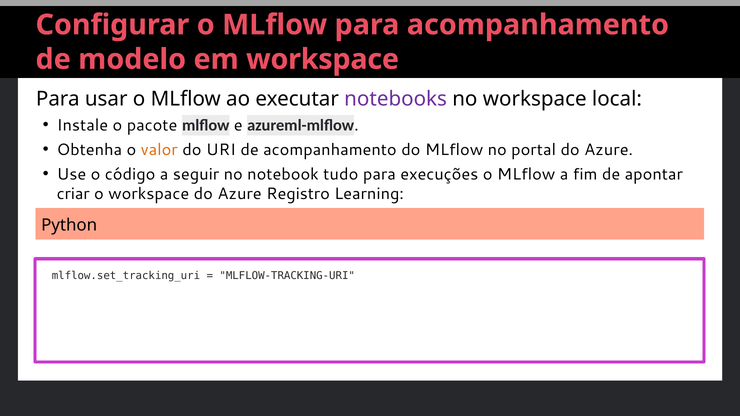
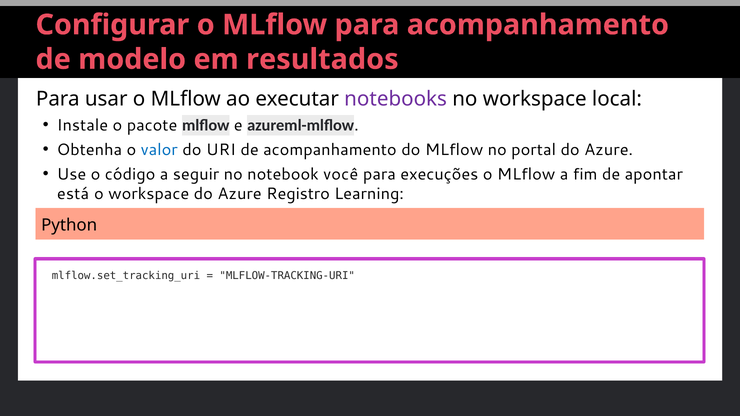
em workspace: workspace -> resultados
valor colour: orange -> blue
tudo: tudo -> você
criar: criar -> está
